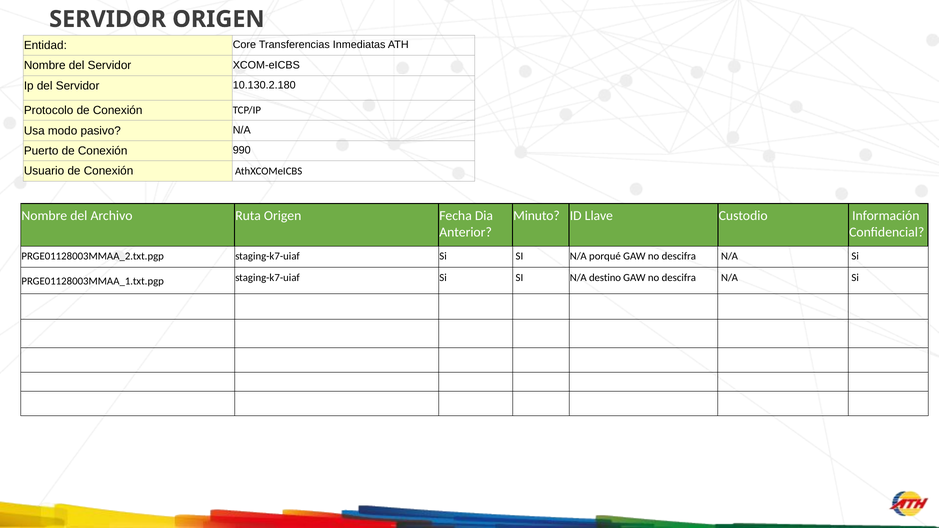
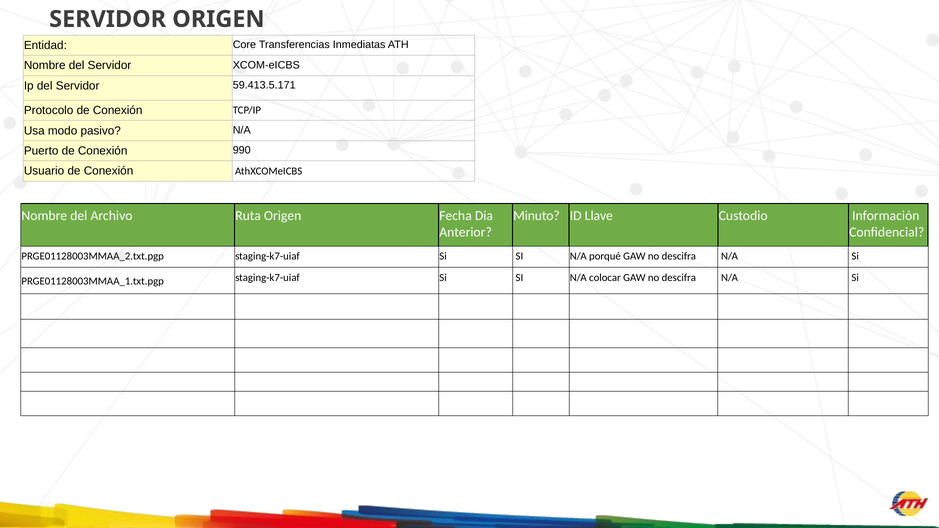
10.130.2.180: 10.130.2.180 -> 59.413.5.171
destino: destino -> colocar
